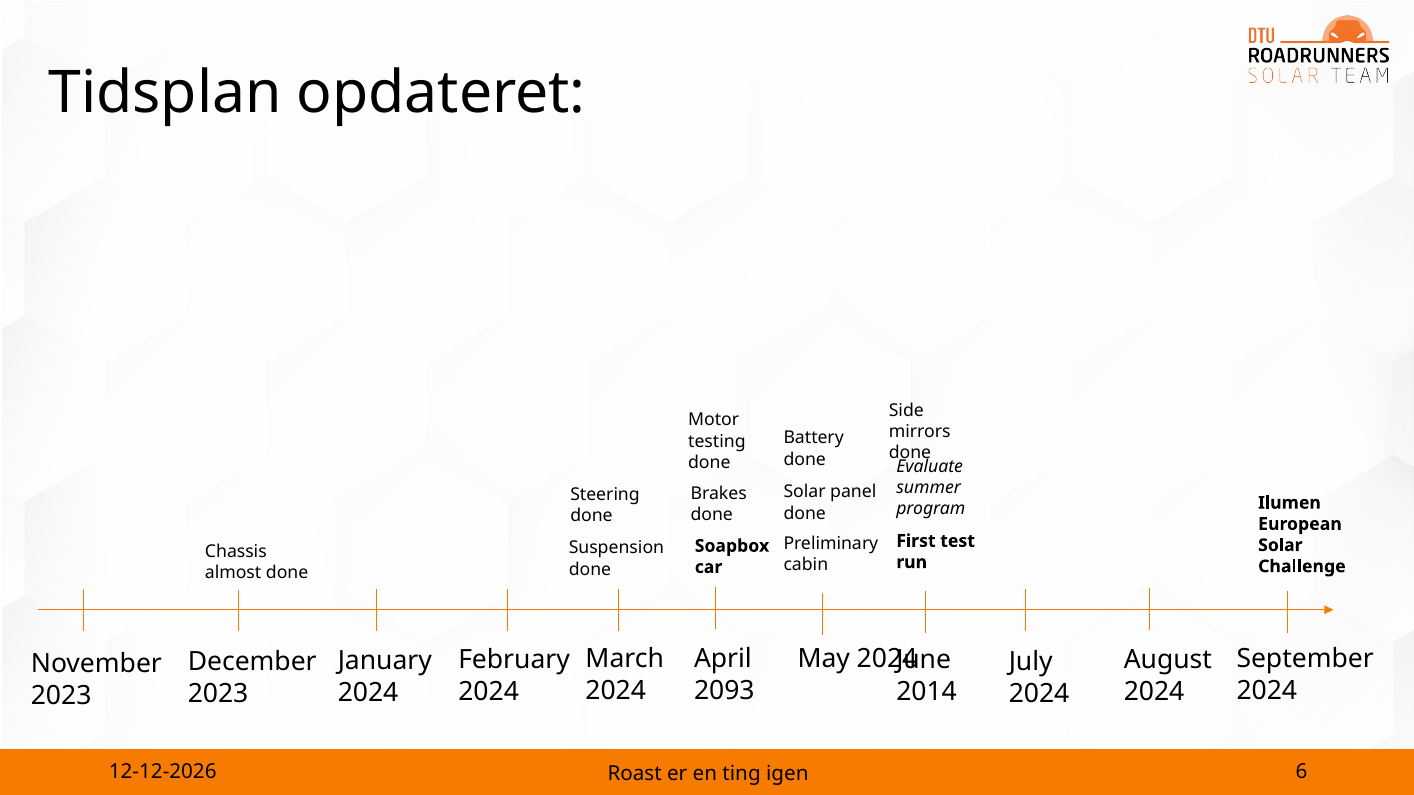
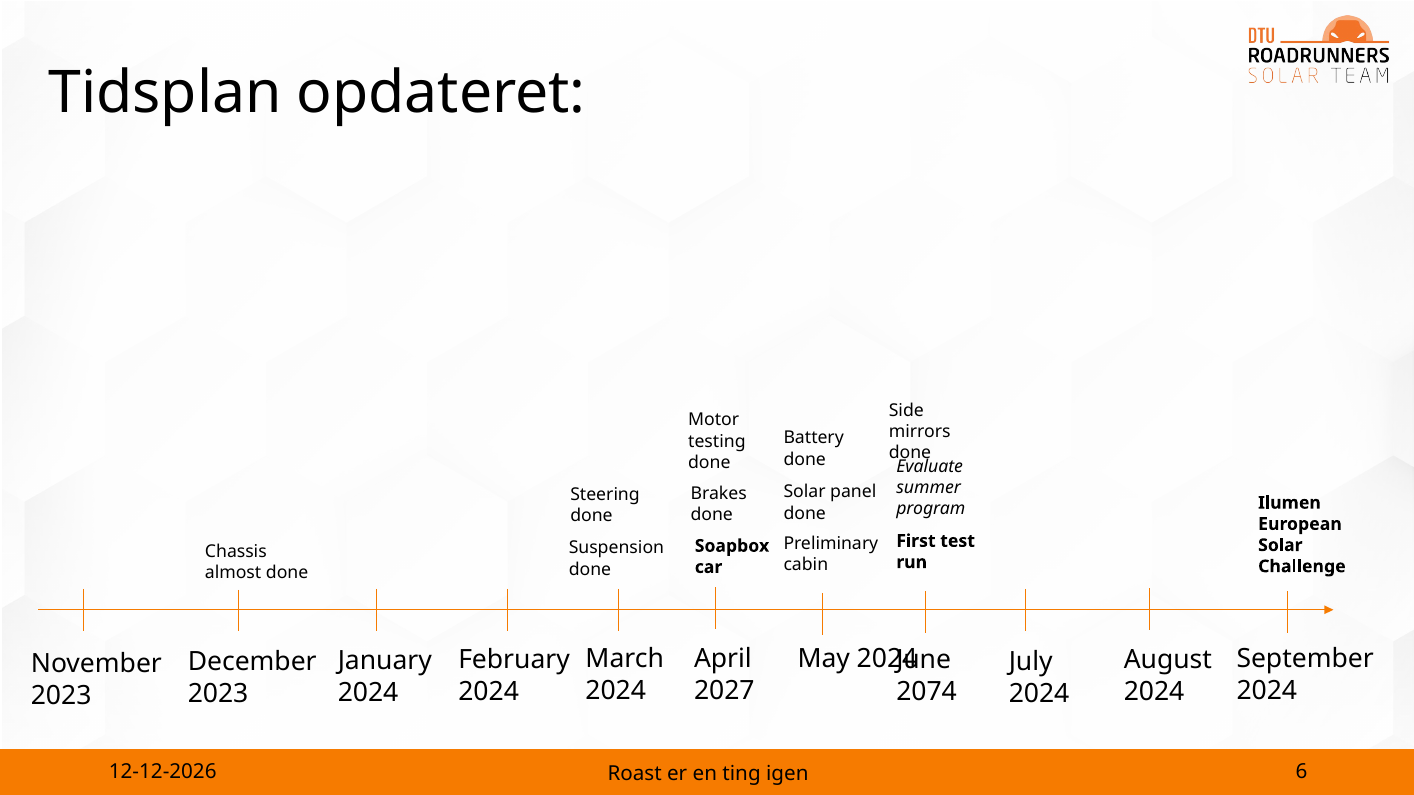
2093: 2093 -> 2027
2014: 2014 -> 2074
